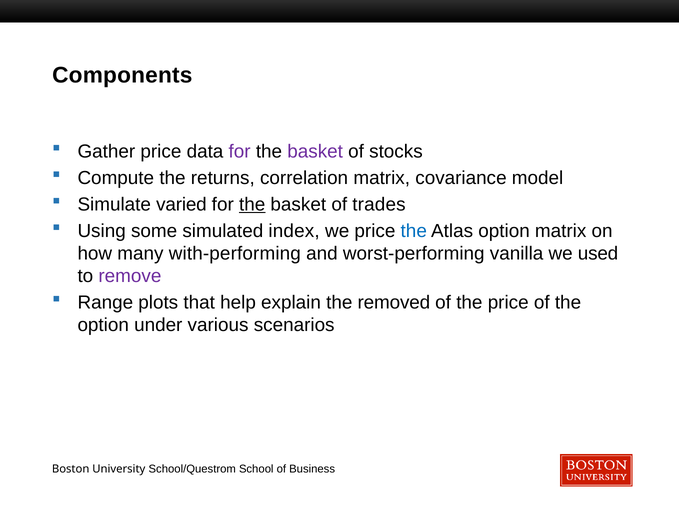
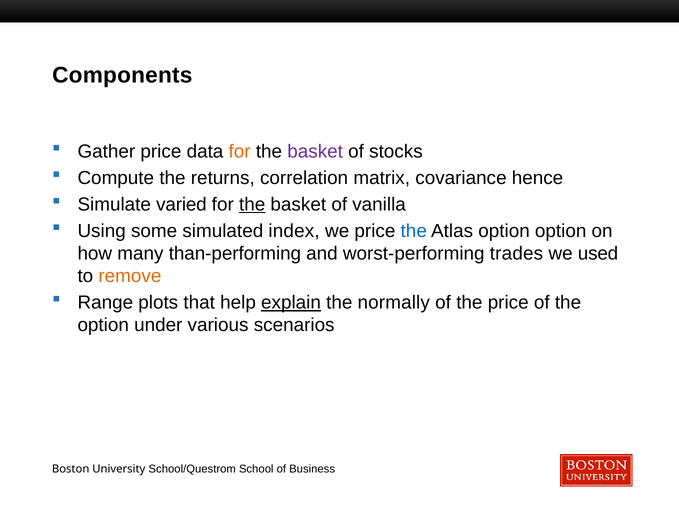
for at (240, 152) colour: purple -> orange
model: model -> hence
trades: trades -> vanilla
option matrix: matrix -> option
with-performing: with-performing -> than-performing
vanilla: vanilla -> trades
remove colour: purple -> orange
explain underline: none -> present
removed: removed -> normally
